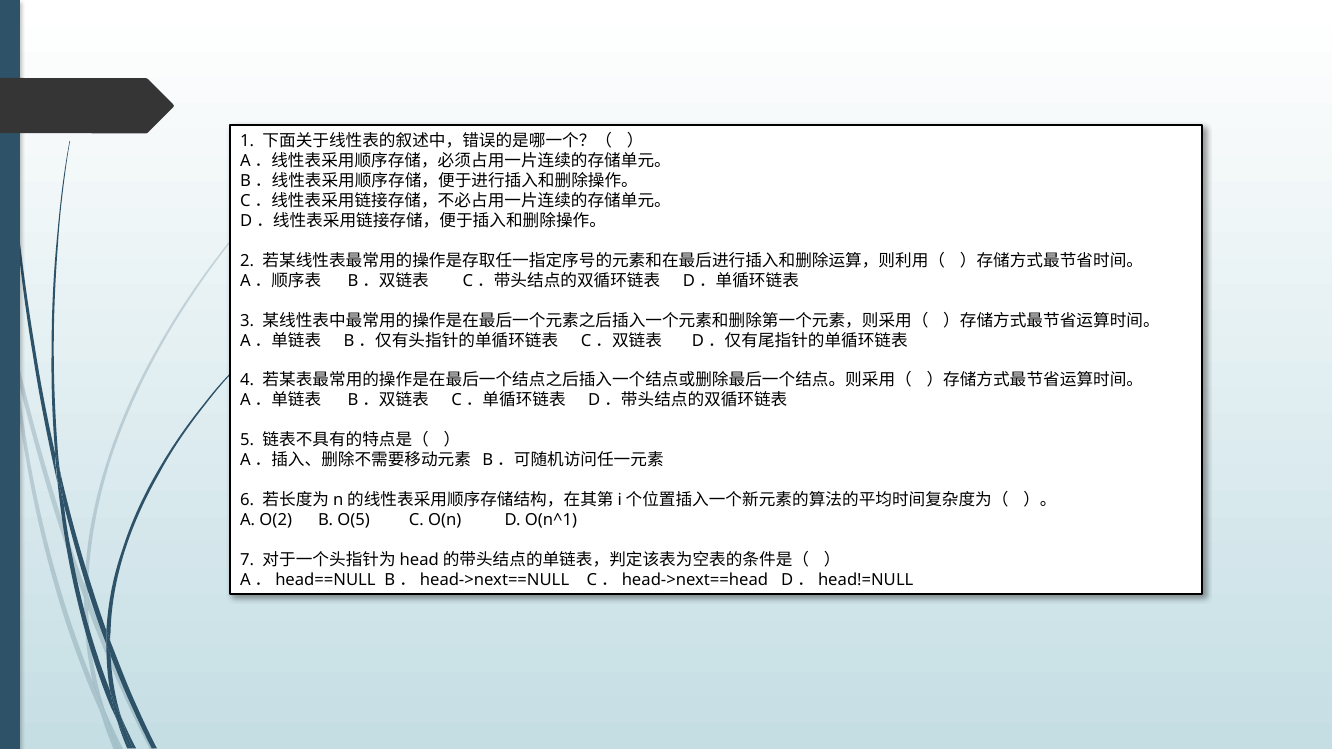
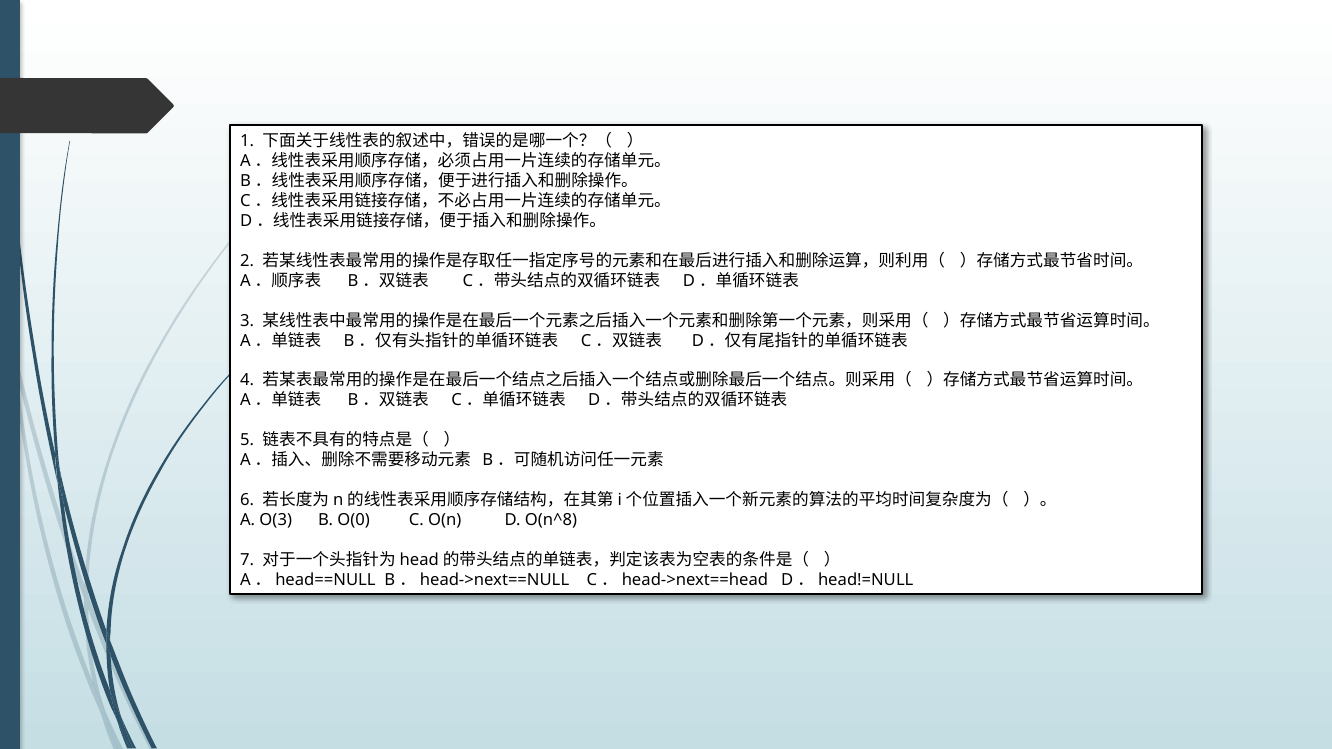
O(2: O(2 -> O(3
O(5: O(5 -> O(0
O(n^1: O(n^1 -> O(n^8
